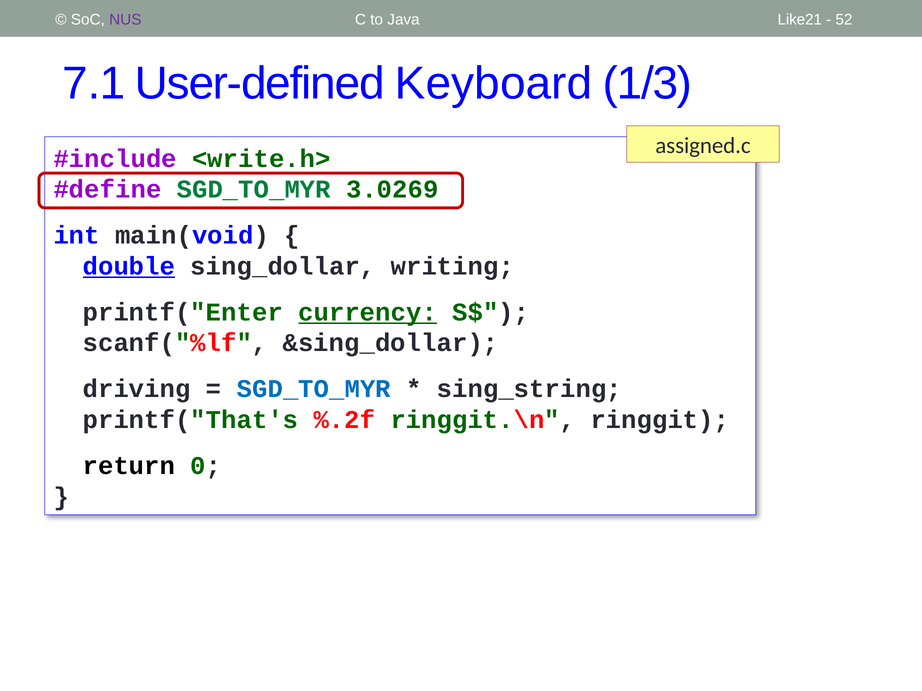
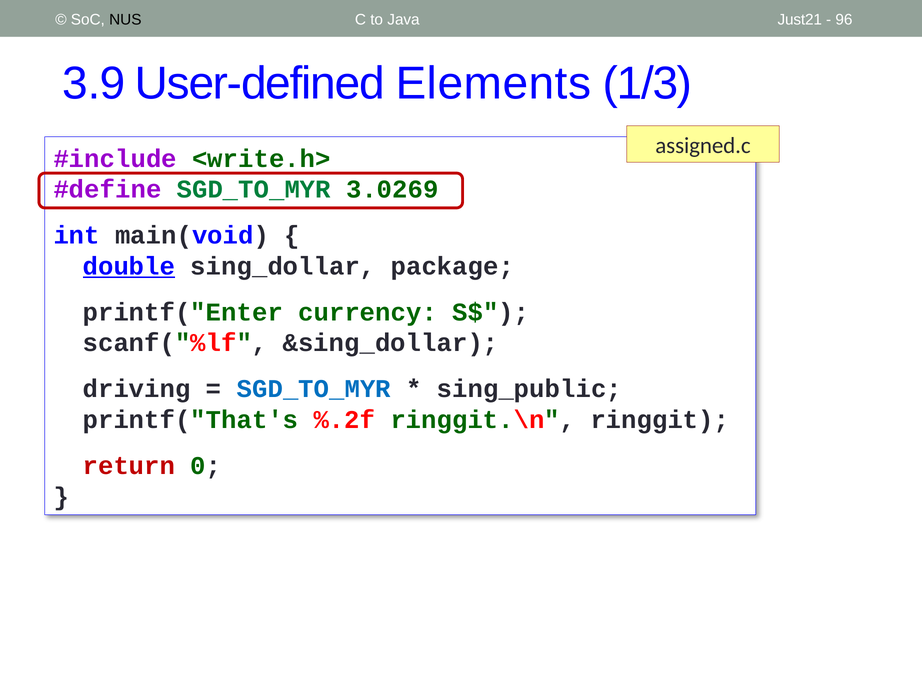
NUS colour: purple -> black
Like21: Like21 -> Just21
52: 52 -> 96
7.1: 7.1 -> 3.9
Keyboard: Keyboard -> Elements
writing: writing -> package
currency underline: present -> none
sing_string: sing_string -> sing_public
return colour: black -> red
